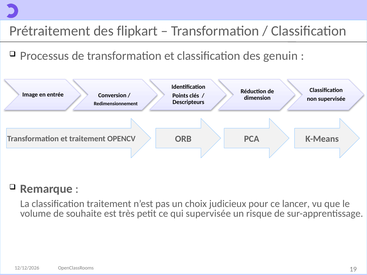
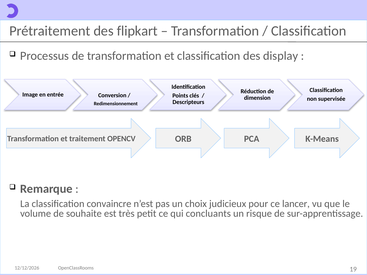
genuin: genuin -> display
classification traitement: traitement -> convaincre
qui supervisée: supervisée -> concluants
